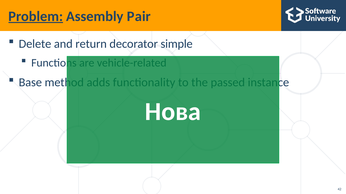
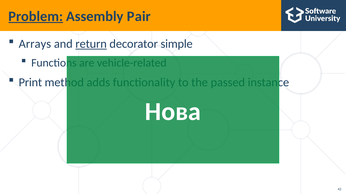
Delete: Delete -> Arrays
return underline: none -> present
Base: Base -> Print
